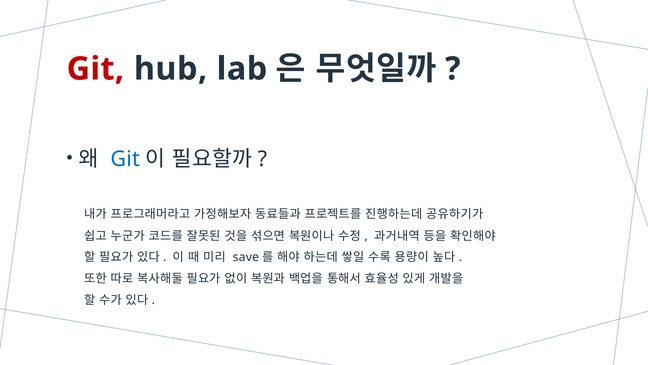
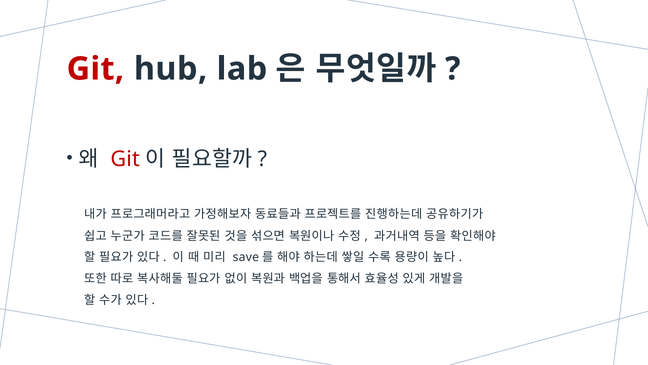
Git at (125, 159) colour: blue -> red
